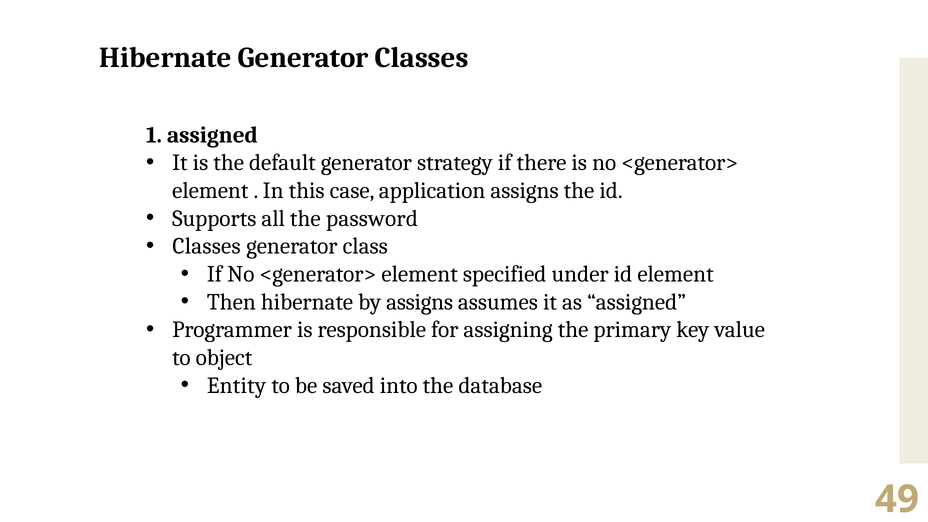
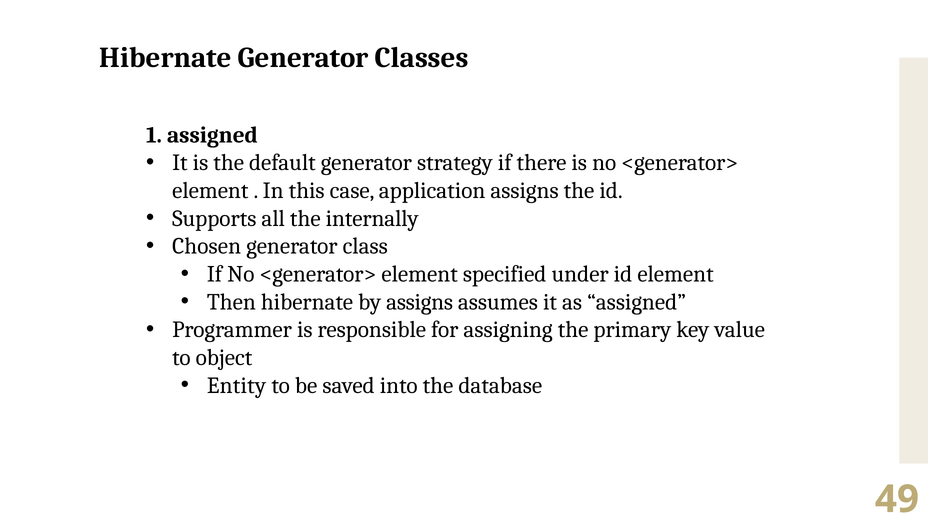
password: password -> internally
Classes at (207, 246): Classes -> Chosen
